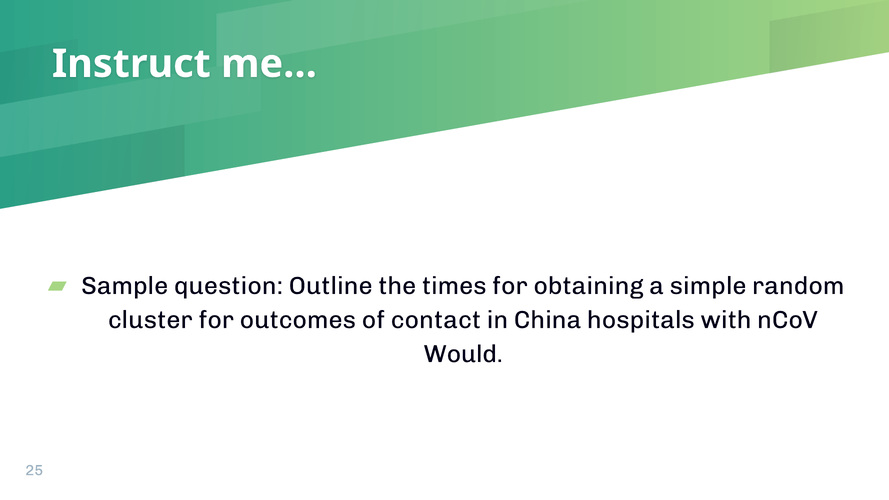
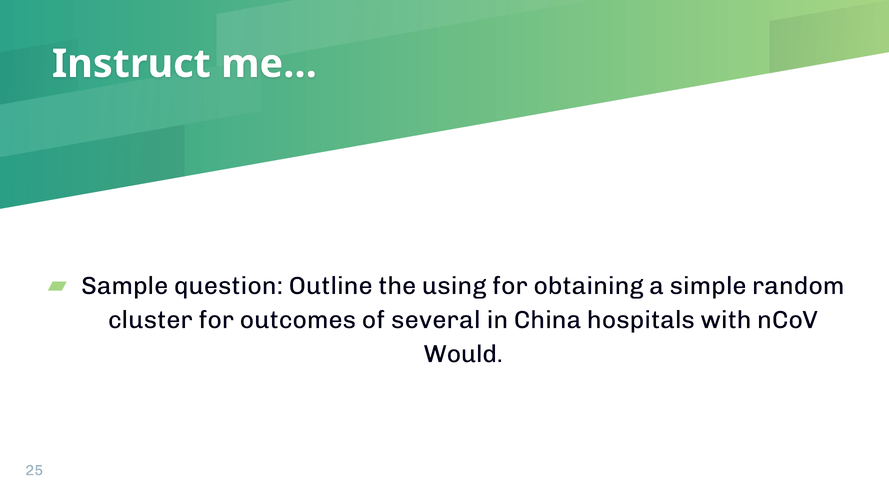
times: times -> using
contact: contact -> several
